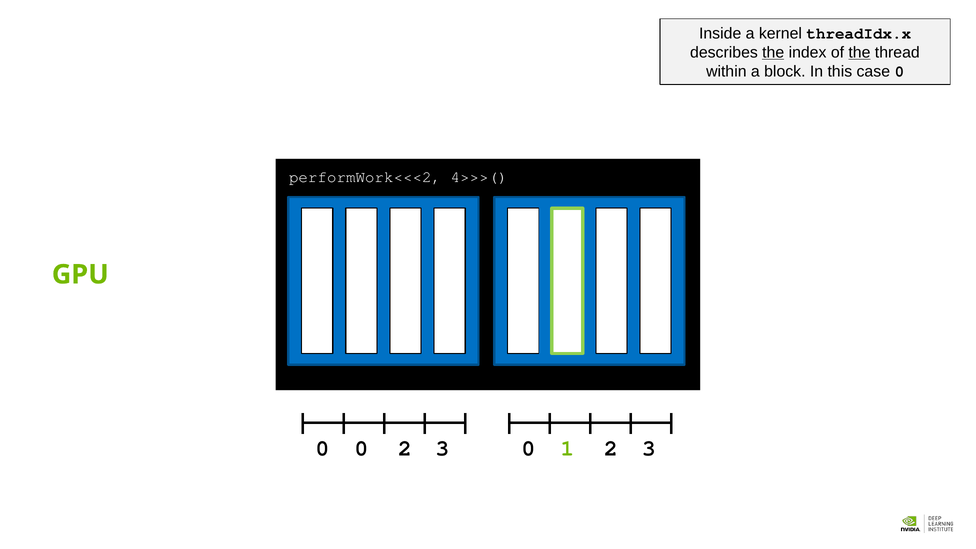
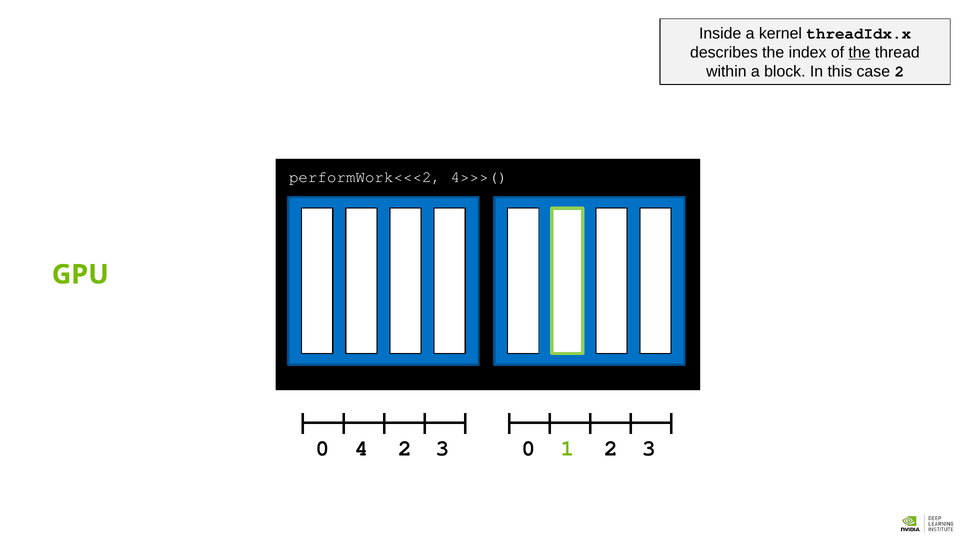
the at (773, 52) underline: present -> none
case 0: 0 -> 2
0 0: 0 -> 4
